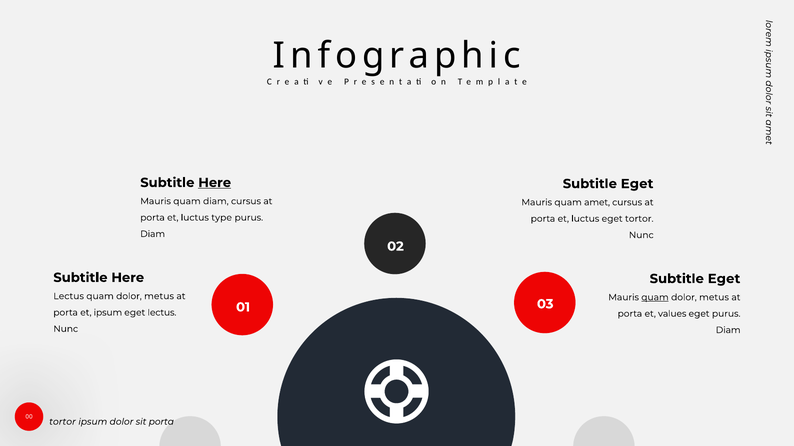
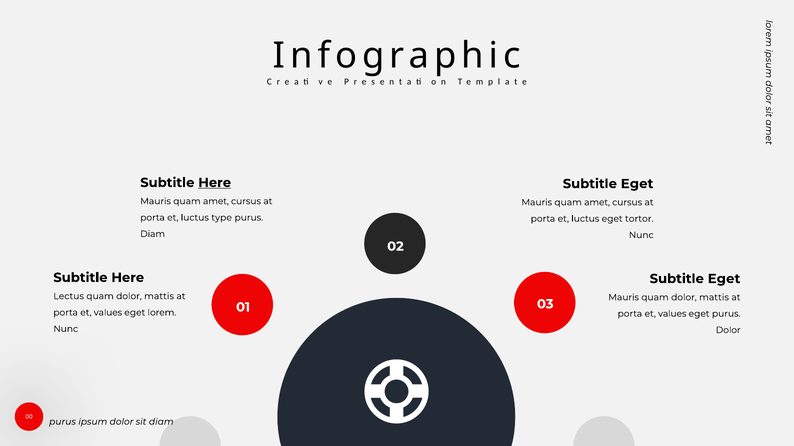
diam at (216, 201): diam -> amet
metus at (159, 297): metus -> mattis
quam at (655, 298) underline: present -> none
metus at (714, 298): metus -> mattis
ipsum at (108, 313): ipsum -> values
eget lectus: lectus -> lorem
Diam at (728, 330): Diam -> Dolor
00 tortor: tortor -> purus
sit porta: porta -> diam
